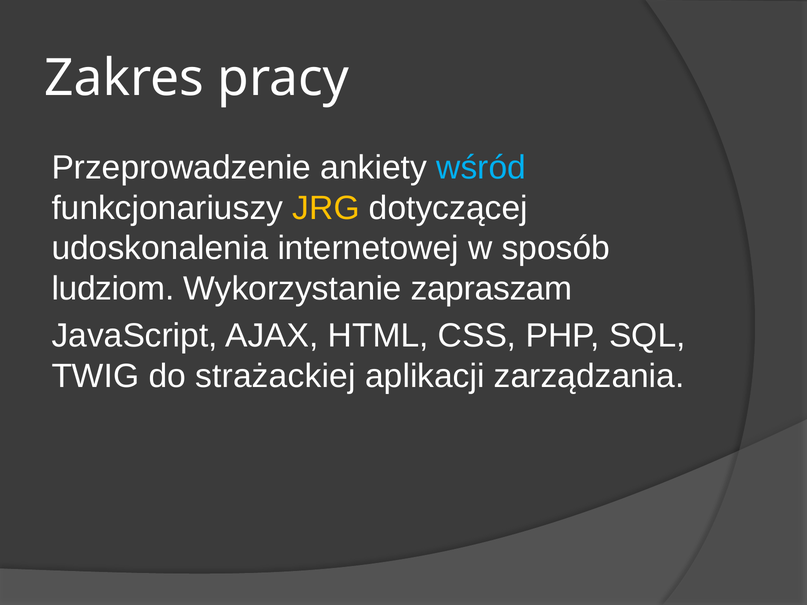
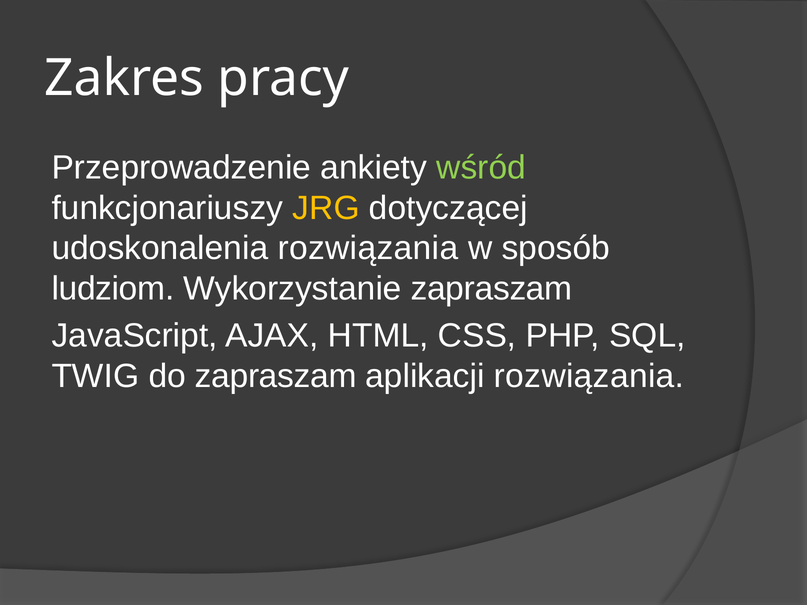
wśród colour: light blue -> light green
udoskonalenia internetowej: internetowej -> rozwiązania
do strażackiej: strażackiej -> zapraszam
aplikacji zarządzania: zarządzania -> rozwiązania
